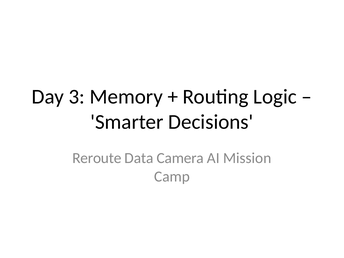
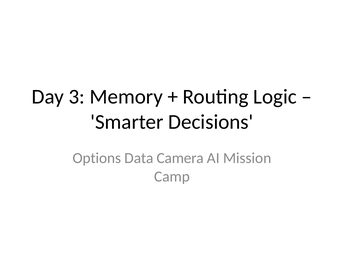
Reroute: Reroute -> Options
